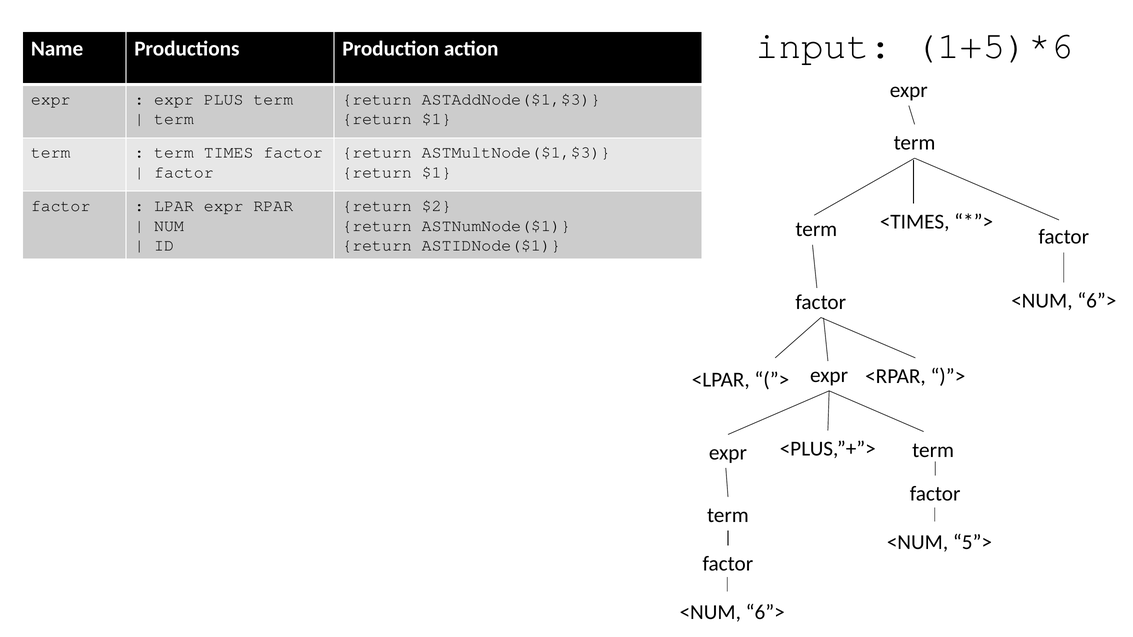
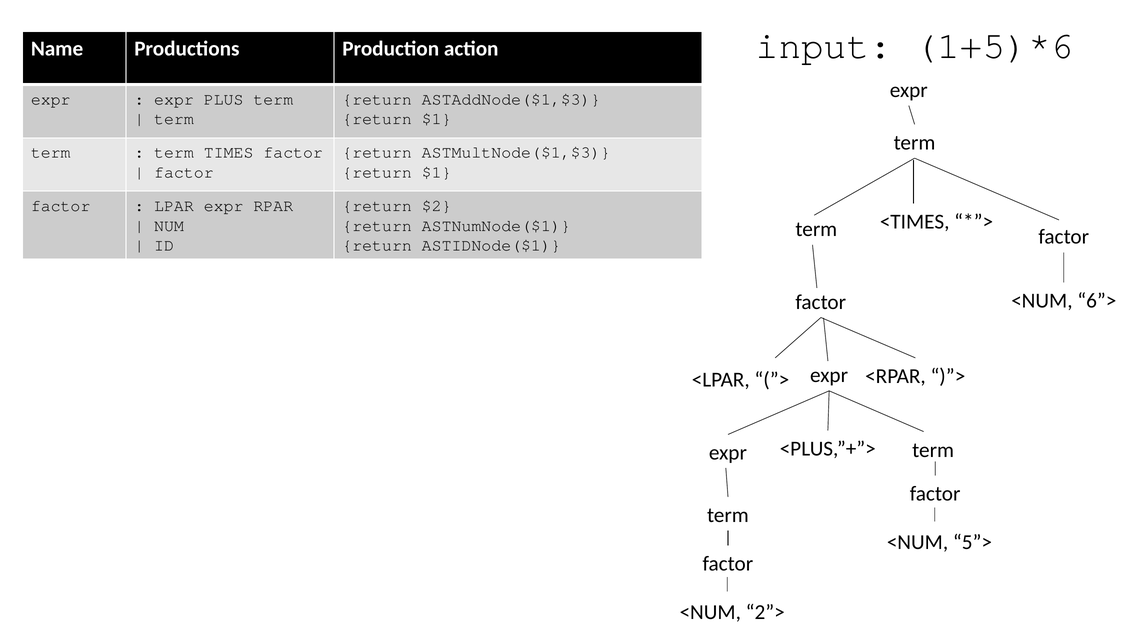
6”> at (765, 612): 6”> -> 2”>
